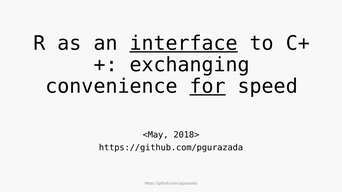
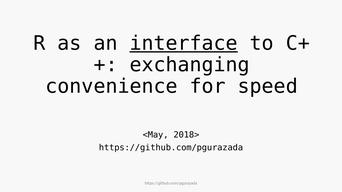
for underline: present -> none
